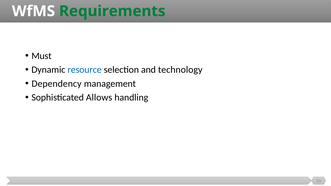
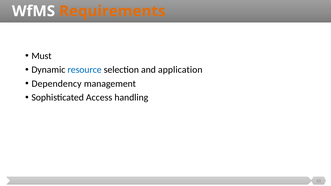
Requirements colour: green -> orange
technology: technology -> application
Allows: Allows -> Access
